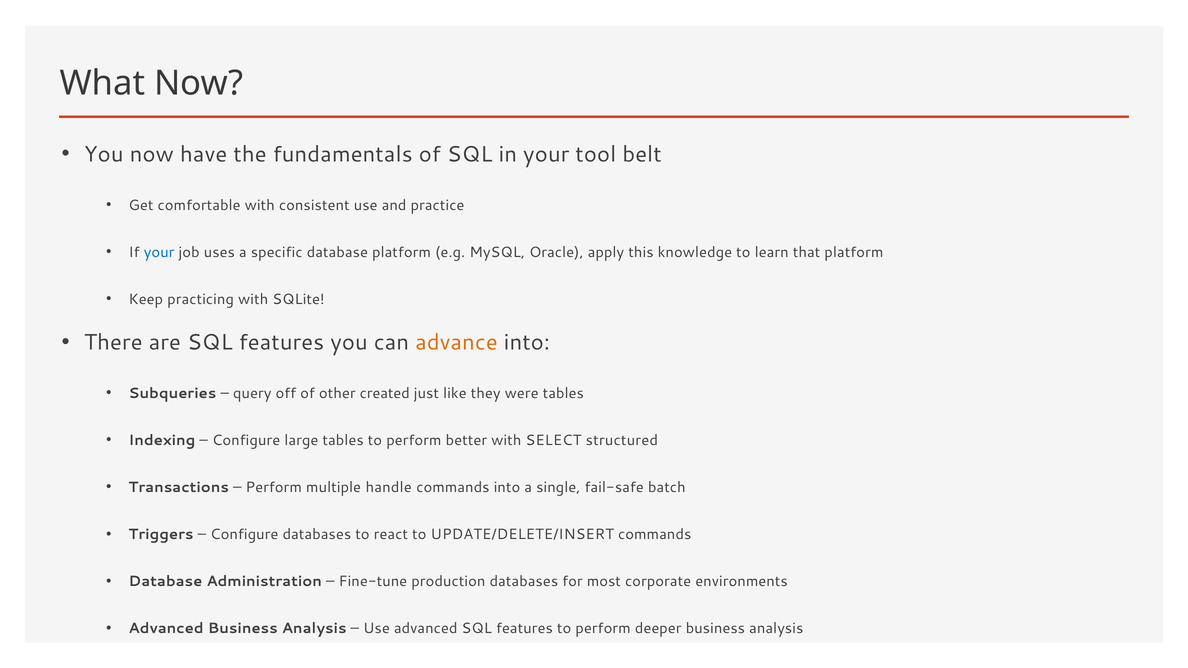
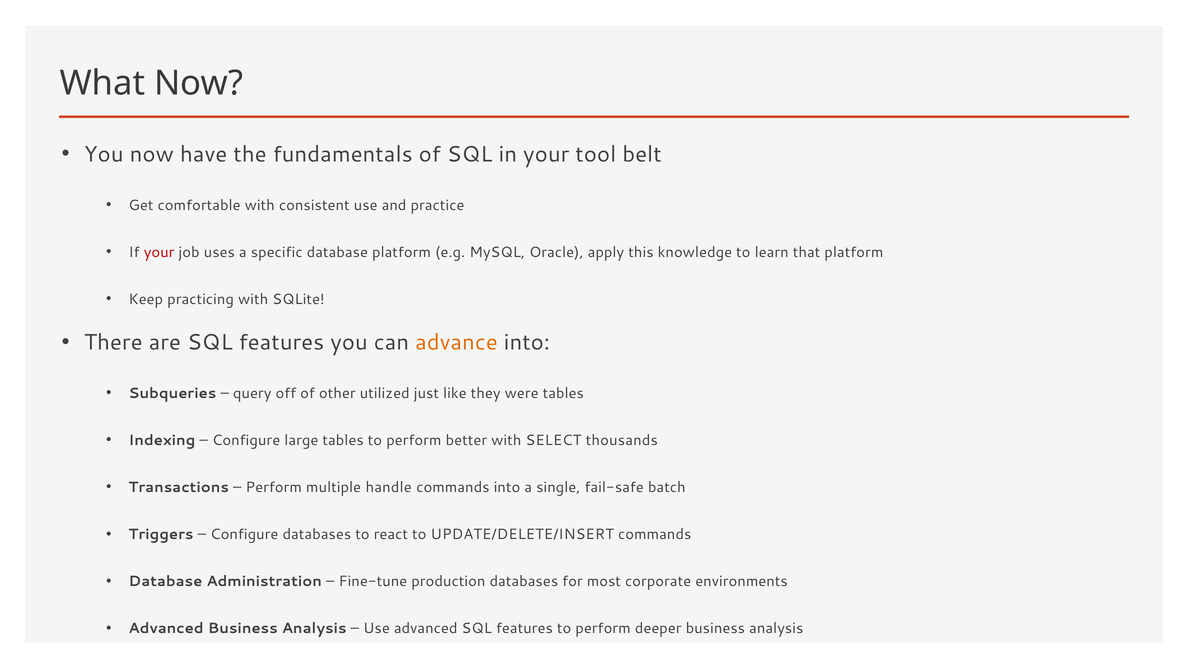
your at (159, 252) colour: blue -> red
created: created -> utilized
structured: structured -> thousands
